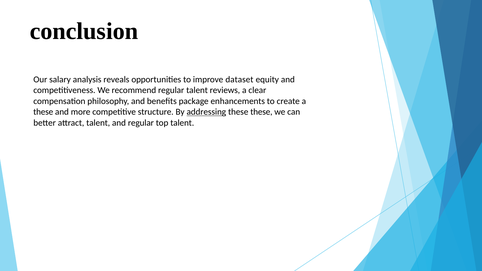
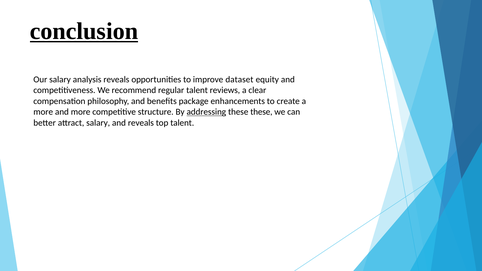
conclusion underline: none -> present
these at (43, 112): these -> more
attract talent: talent -> salary
and regular: regular -> reveals
